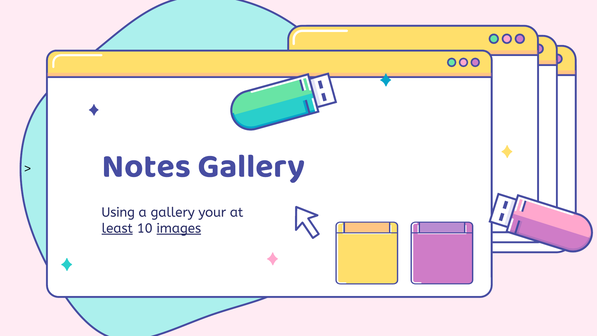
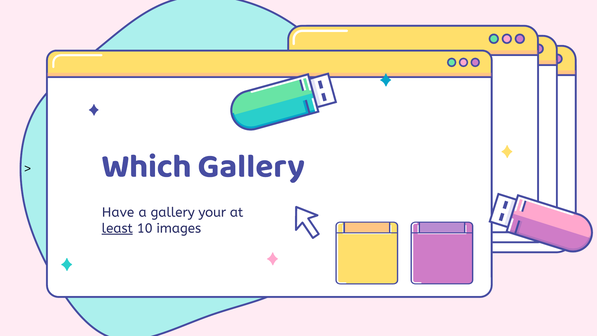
Notes: Notes -> Which
Using: Using -> Have
images underline: present -> none
